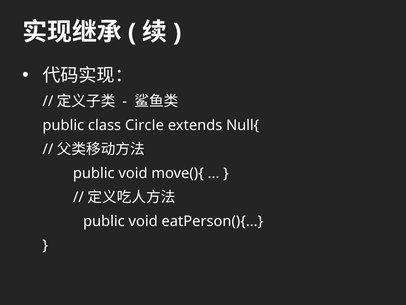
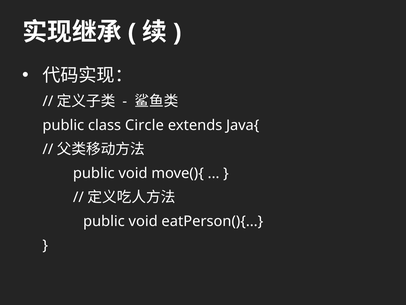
Null{: Null{ -> Java{
